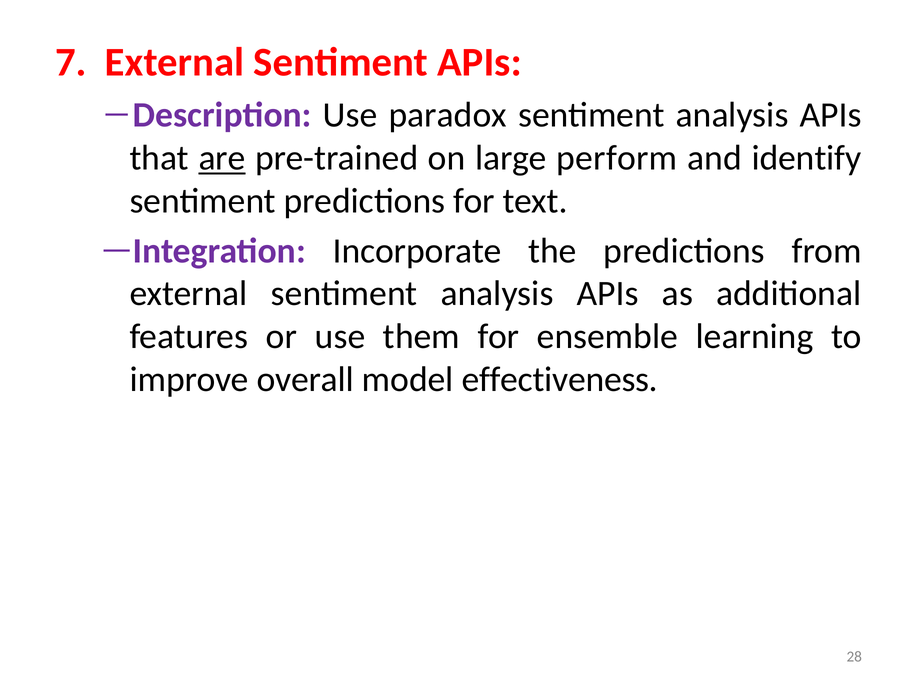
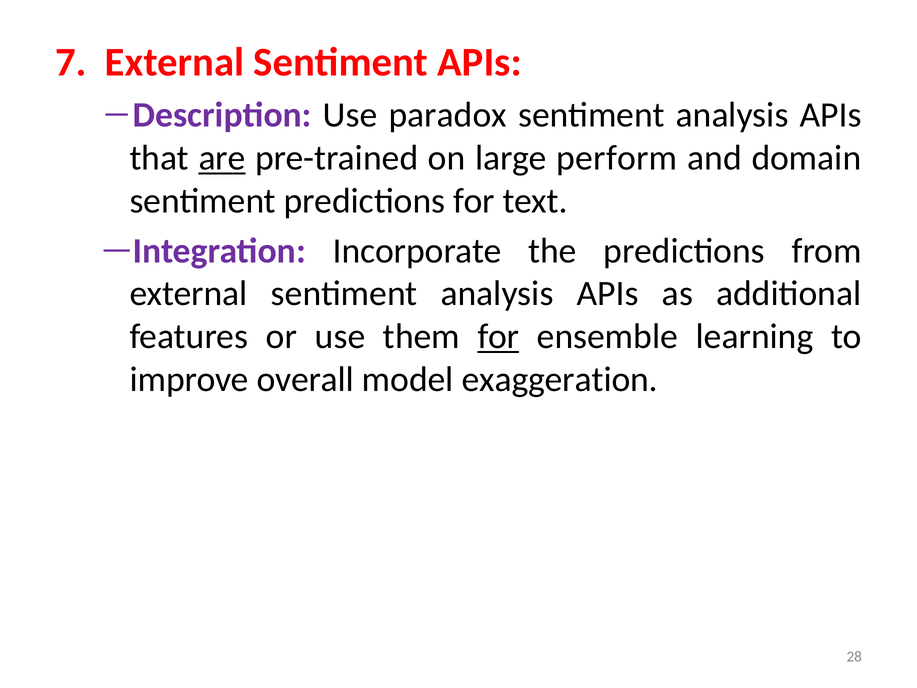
identify: identify -> domain
for at (498, 336) underline: none -> present
effectiveness: effectiveness -> exaggeration
